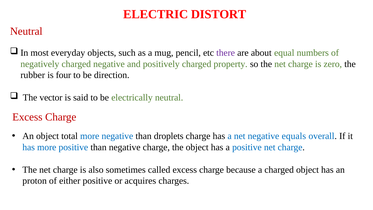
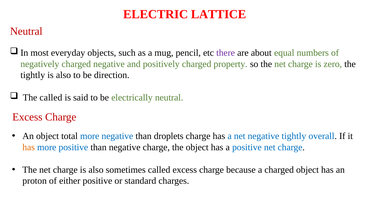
DISTORT: DISTORT -> LATTICE
rubber at (33, 75): rubber -> tightly
four at (63, 75): four -> also
The vector: vector -> called
negative equals: equals -> tightly
has at (29, 147) colour: blue -> orange
acquires: acquires -> standard
